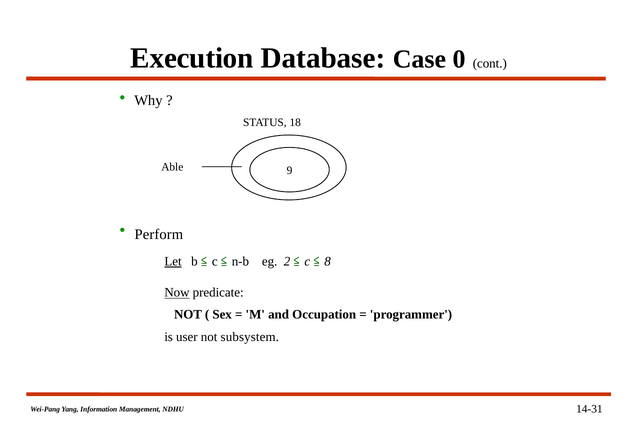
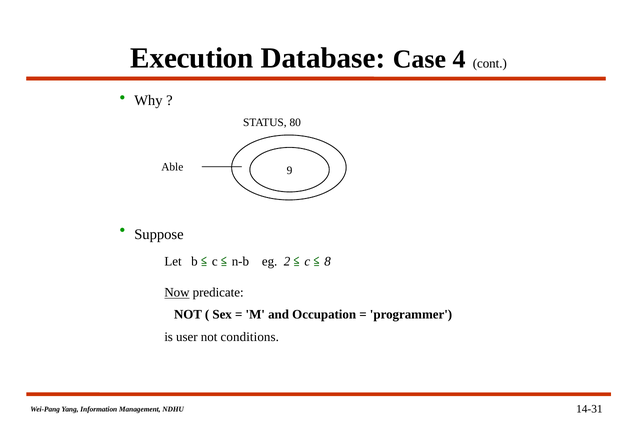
0: 0 -> 4
18: 18 -> 80
Perform: Perform -> Suppose
Let underline: present -> none
subsystem: subsystem -> conditions
